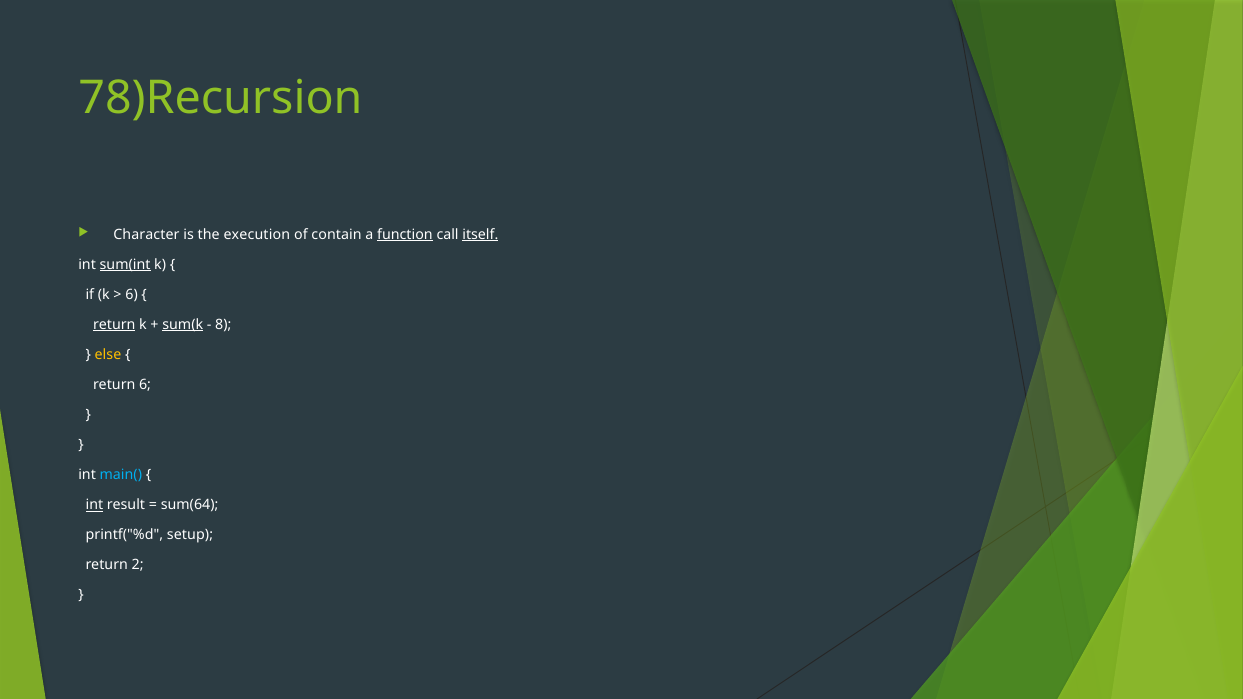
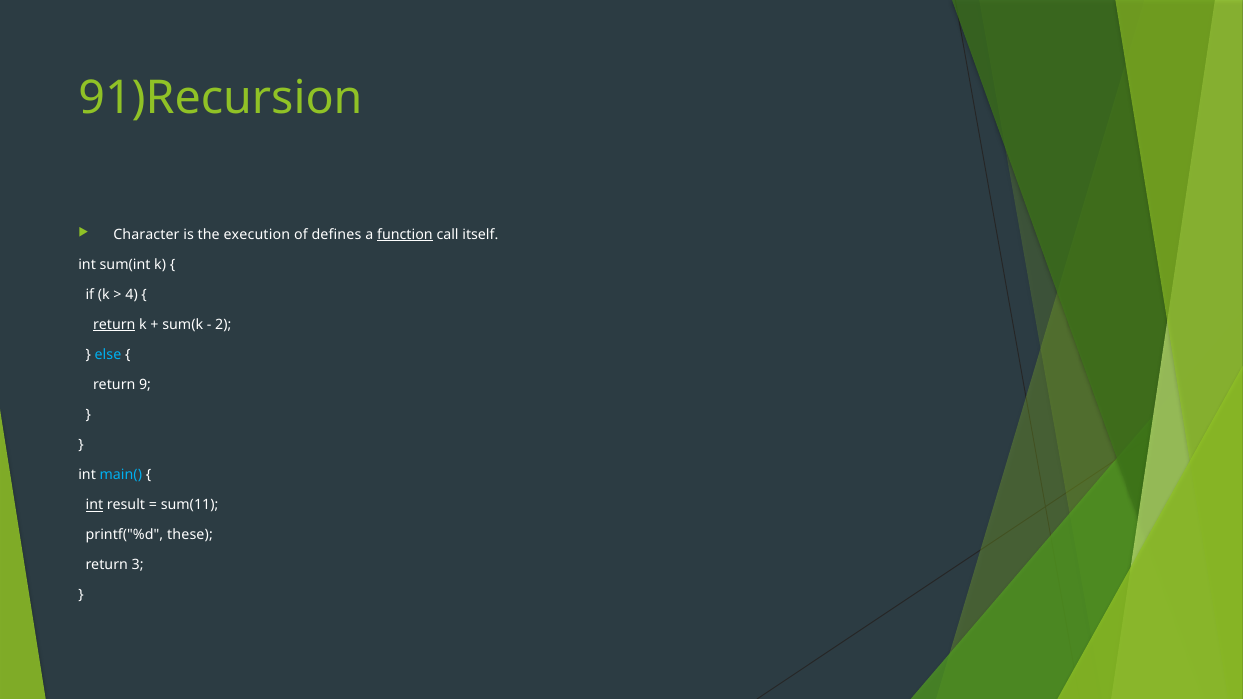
78)Recursion: 78)Recursion -> 91)Recursion
contain: contain -> defines
itself underline: present -> none
sum(int underline: present -> none
6 at (132, 295): 6 -> 4
sum(k underline: present -> none
8: 8 -> 2
else colour: yellow -> light blue
return 6: 6 -> 9
sum(64: sum(64 -> sum(11
setup: setup -> these
2: 2 -> 3
